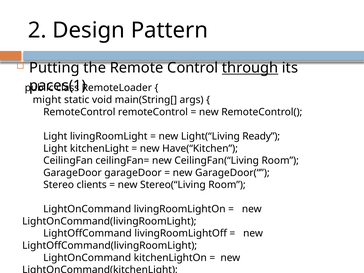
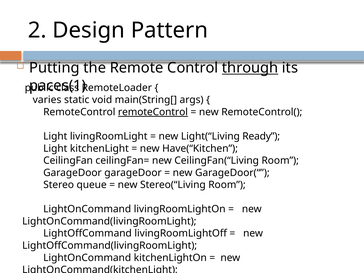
might: might -> varies
remoteControl at (153, 112) underline: none -> present
clients: clients -> queue
